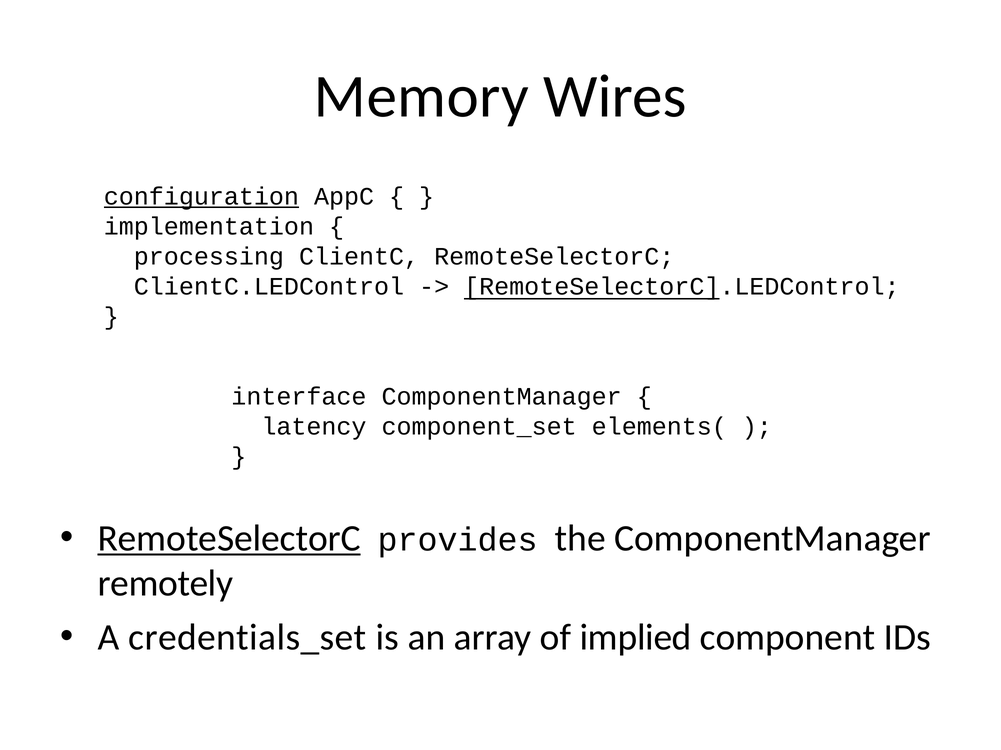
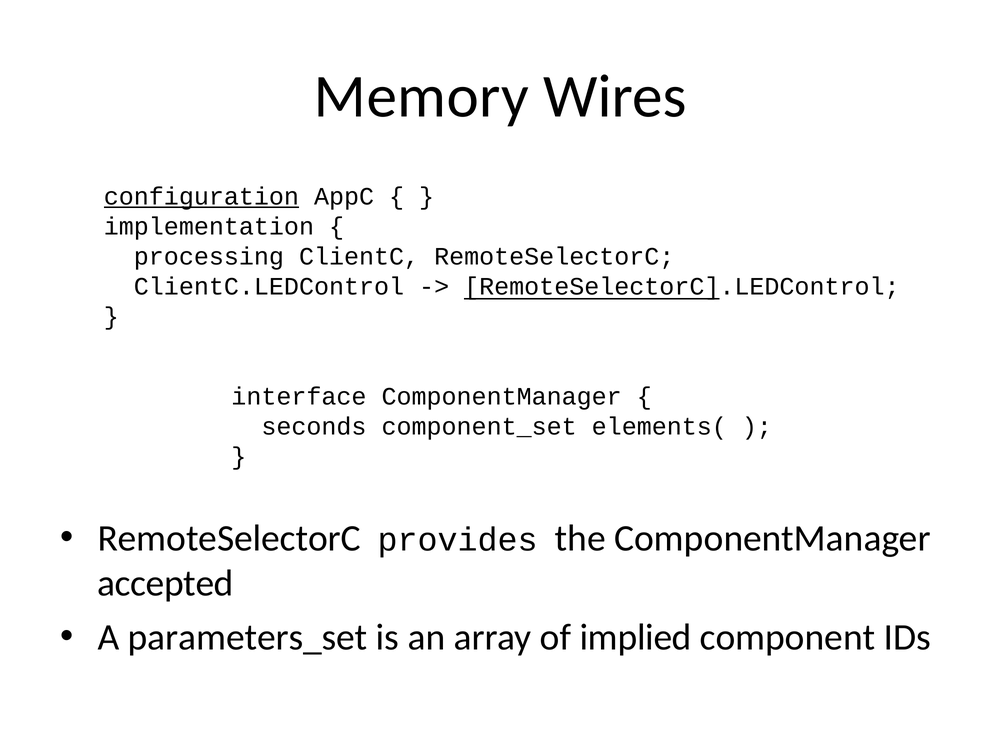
latency: latency -> seconds
RemoteSelectorC at (229, 539) underline: present -> none
remotely: remotely -> accepted
credentials_set: credentials_set -> parameters_set
